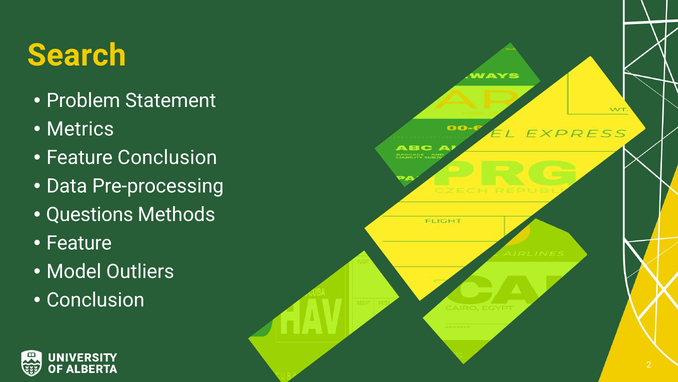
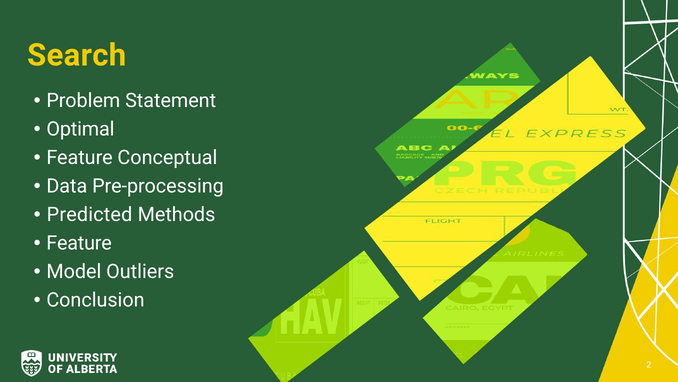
Metrics: Metrics -> Optimal
Feature Conclusion: Conclusion -> Conceptual
Questions: Questions -> Predicted
